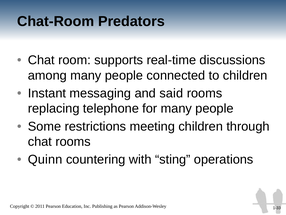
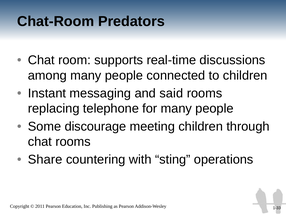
restrictions: restrictions -> discourage
Quinn: Quinn -> Share
